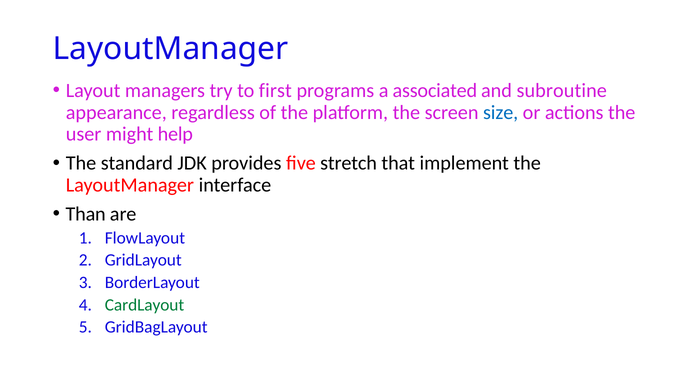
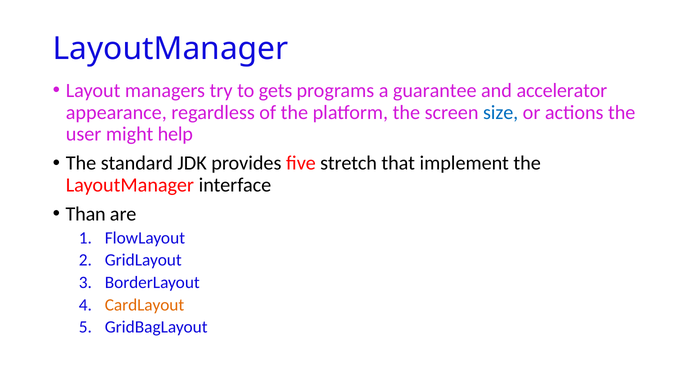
first: first -> gets
associated: associated -> guarantee
subroutine: subroutine -> accelerator
CardLayout colour: green -> orange
